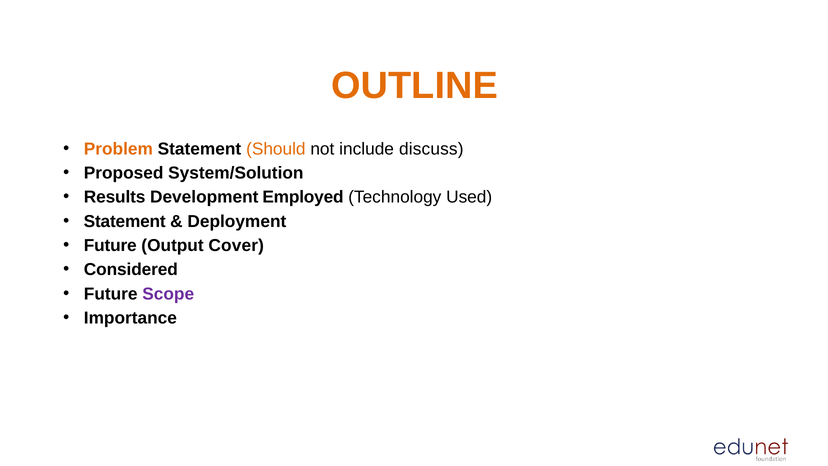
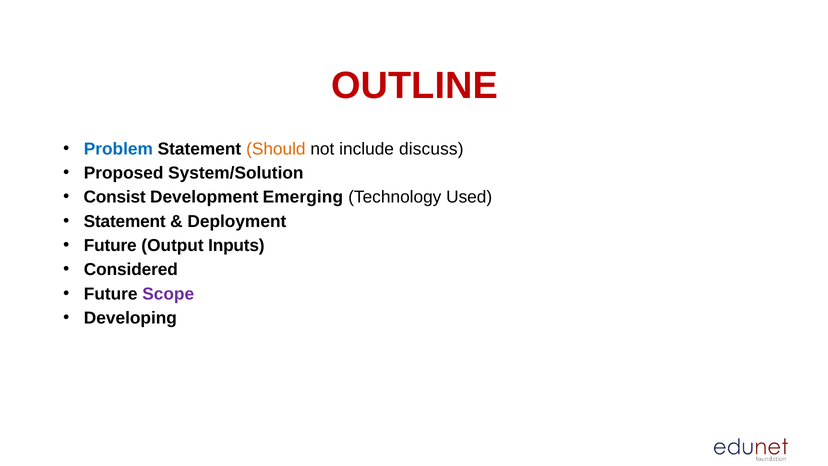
OUTLINE colour: orange -> red
Problem colour: orange -> blue
Results: Results -> Consist
Employed: Employed -> Emerging
Cover: Cover -> Inputs
Importance: Importance -> Developing
